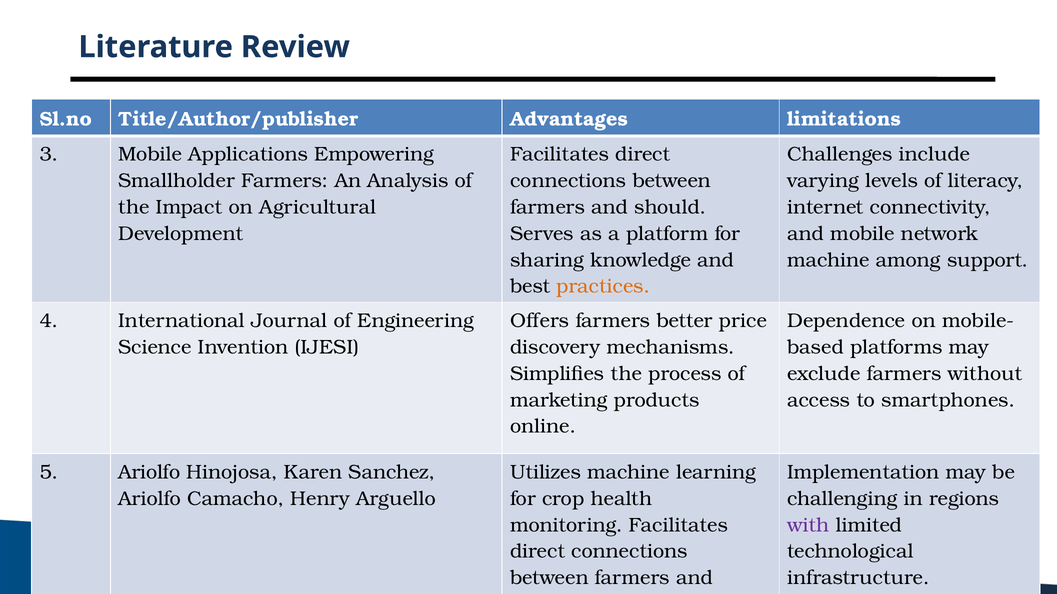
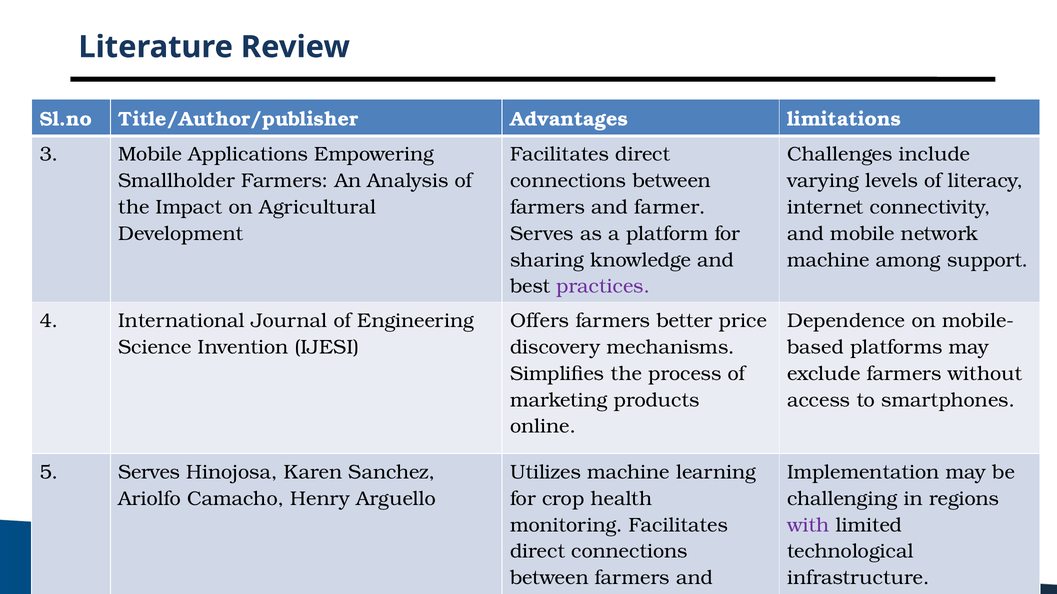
should: should -> farmer
practices colour: orange -> purple
5 Ariolfo: Ariolfo -> Serves
